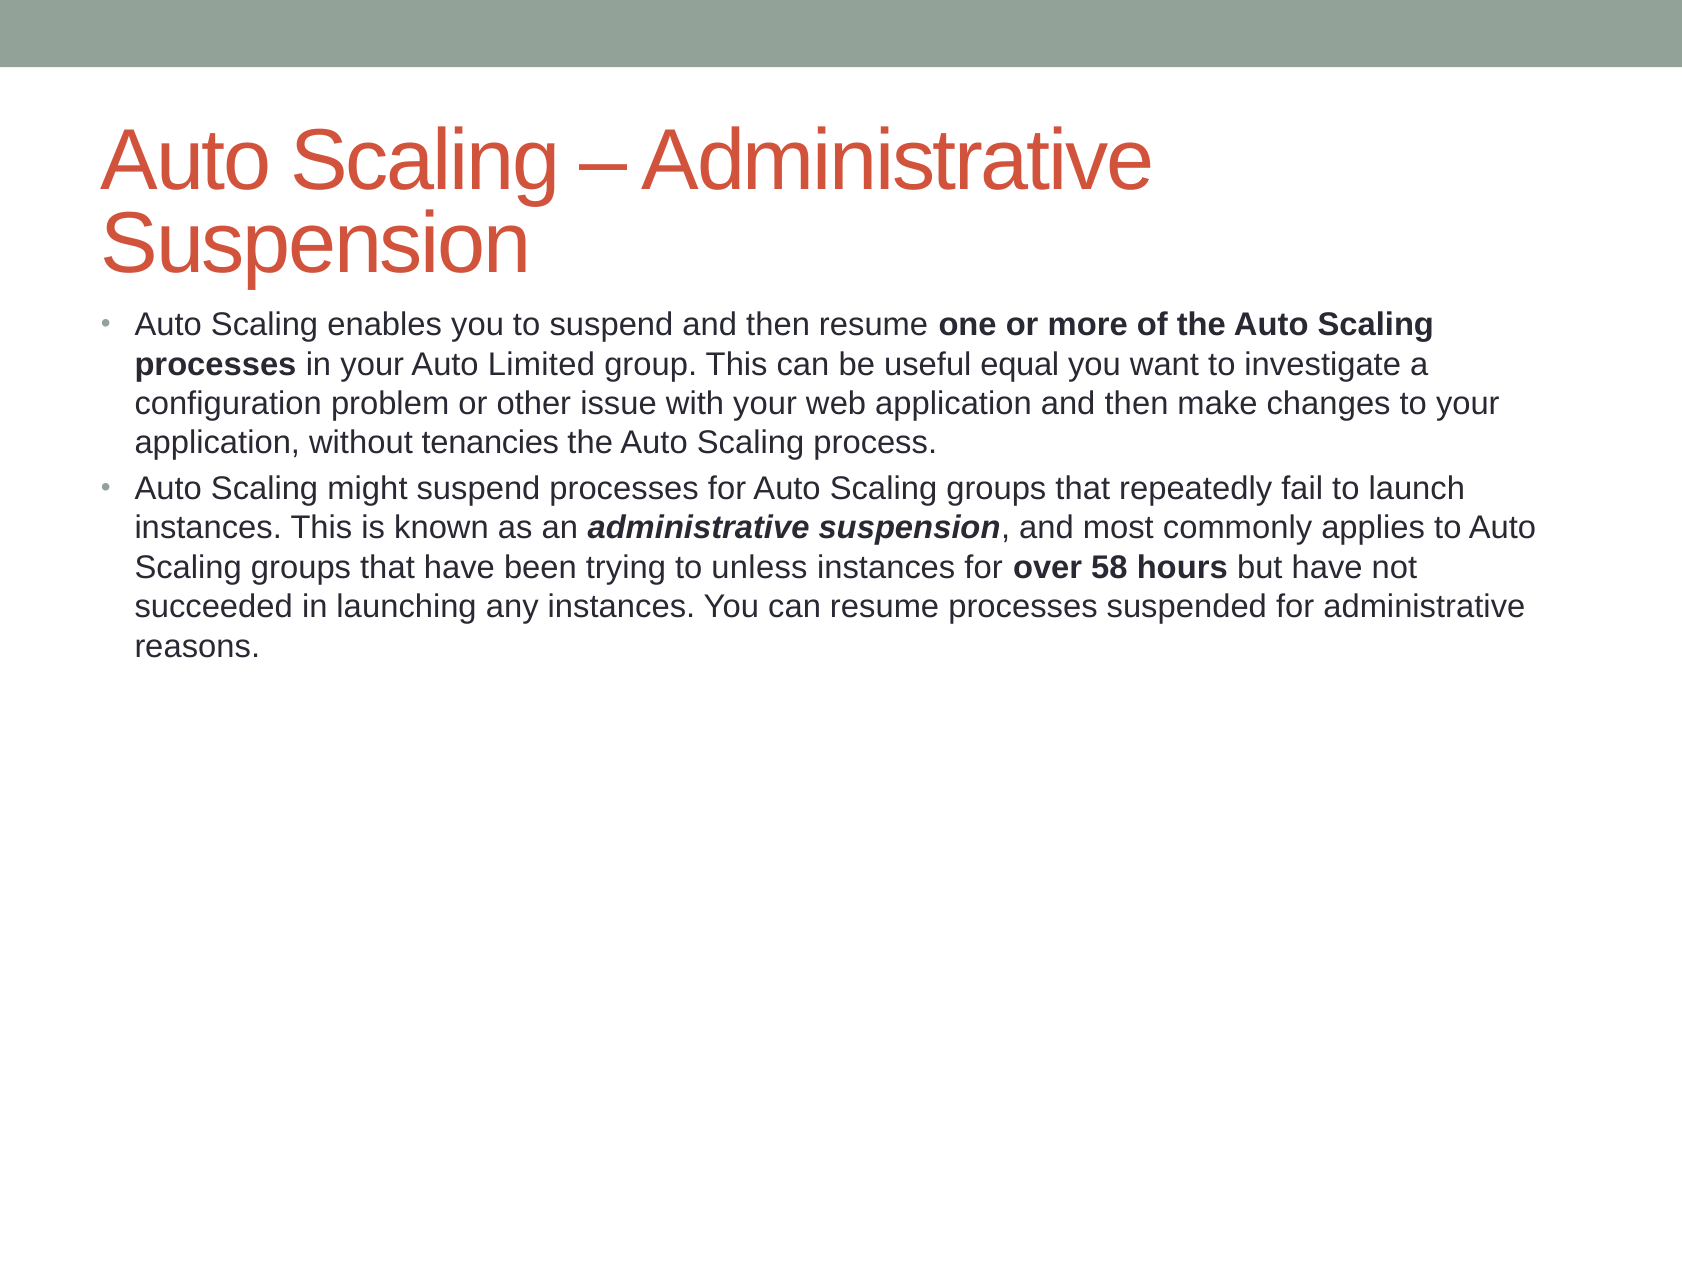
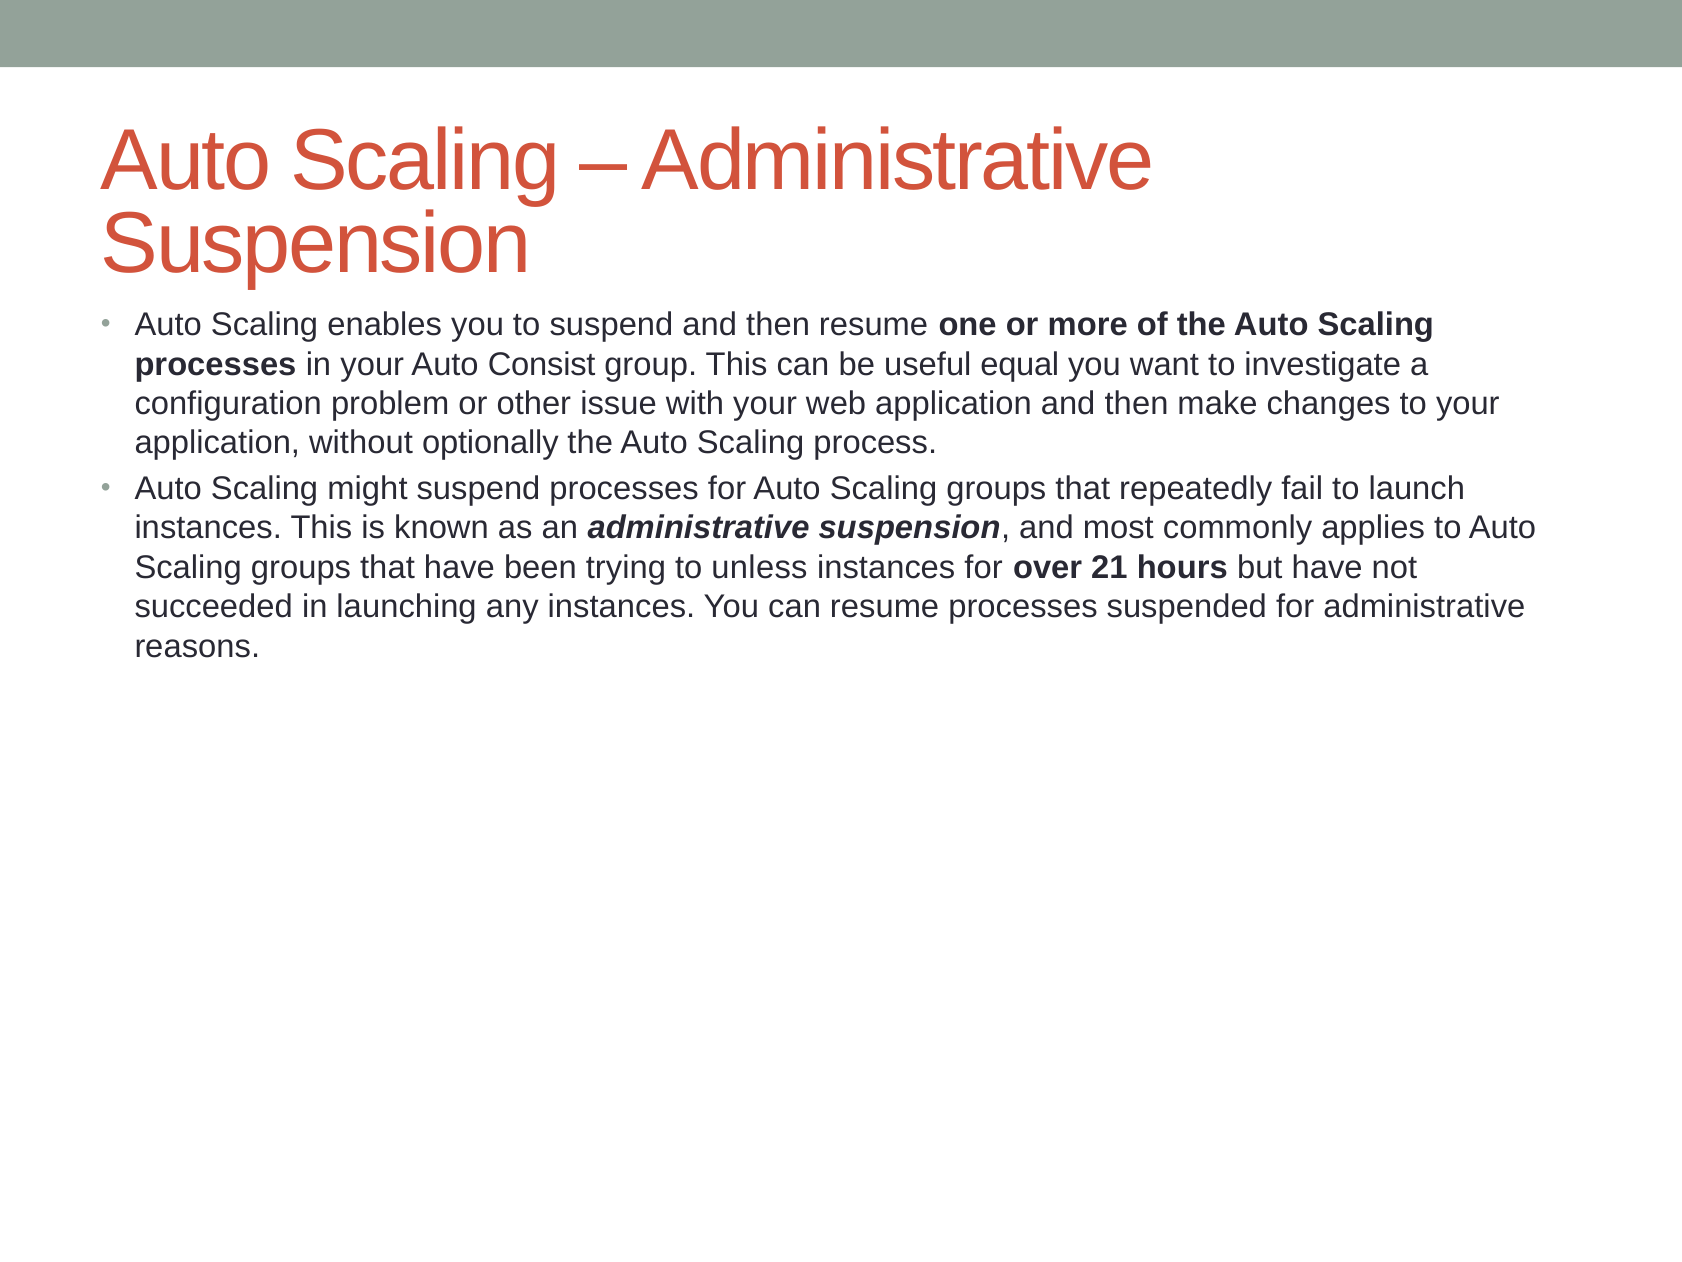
Limited: Limited -> Consist
tenancies: tenancies -> optionally
58: 58 -> 21
